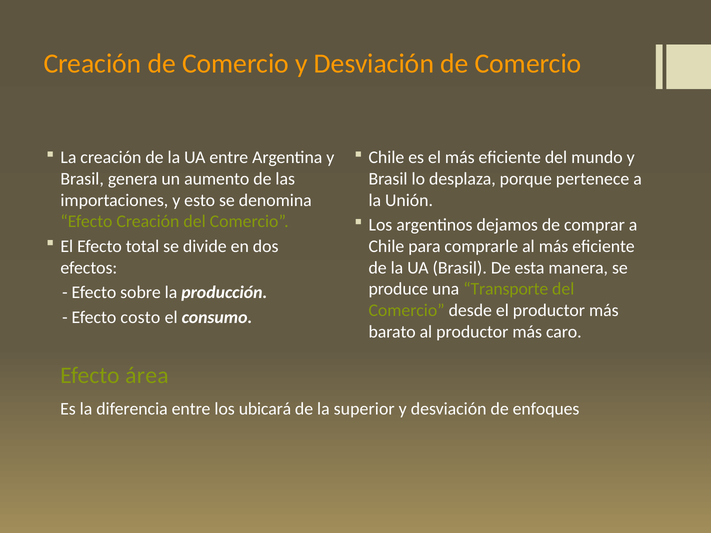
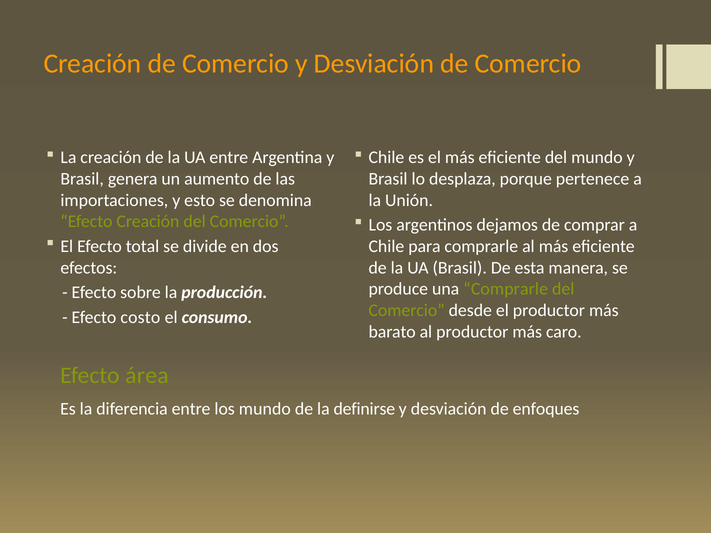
una Transporte: Transporte -> Comprarle
los ubicará: ubicará -> mundo
superior: superior -> definirse
